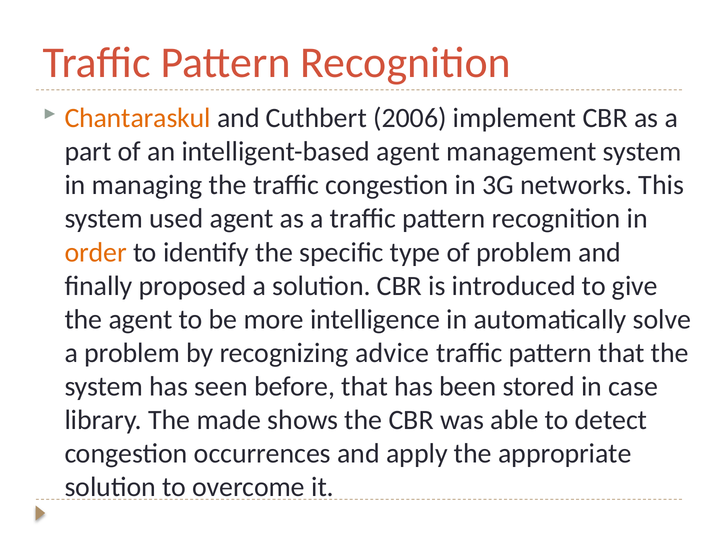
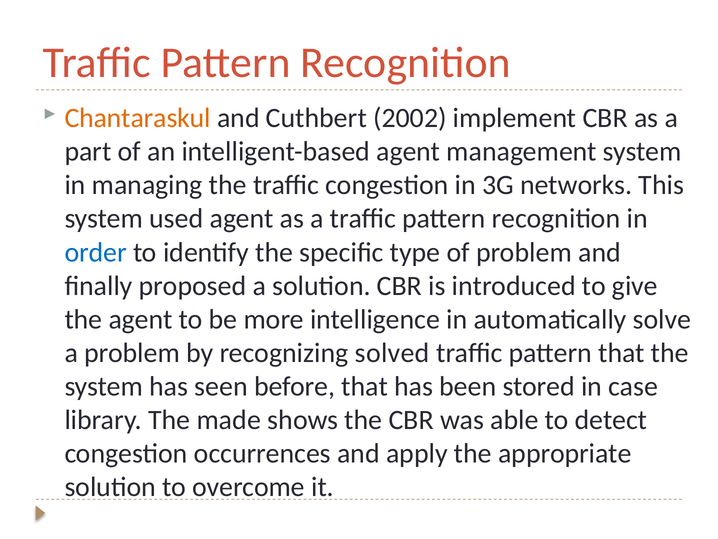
2006: 2006 -> 2002
order colour: orange -> blue
advice: advice -> solved
